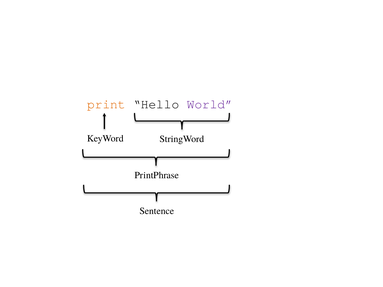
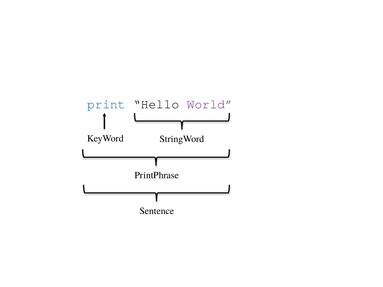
print colour: orange -> blue
